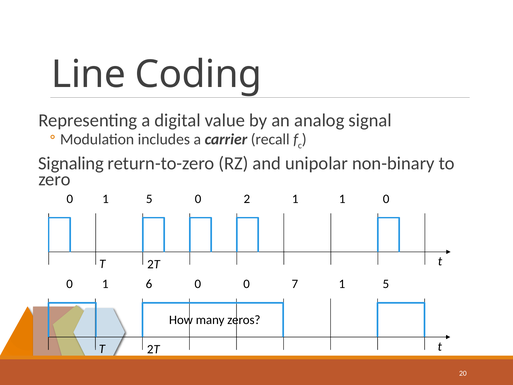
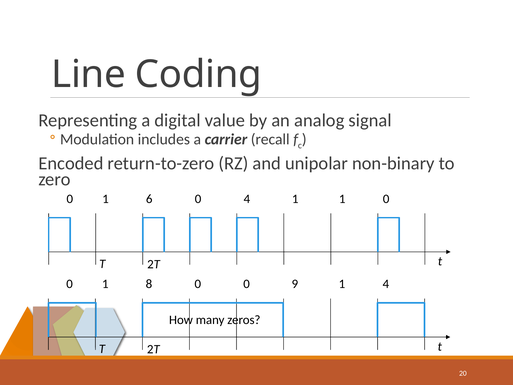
Signaling: Signaling -> Encoded
5 at (149, 199): 5 -> 6
2 at (247, 199): 2 -> 4
6: 6 -> 8
7: 7 -> 9
0 0 5: 5 -> 4
